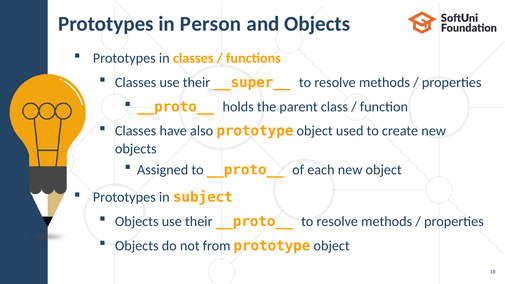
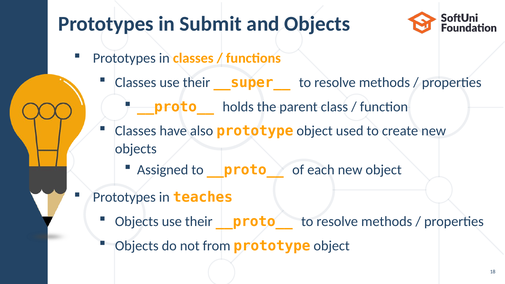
Person: Person -> Submit
subject: subject -> teaches
